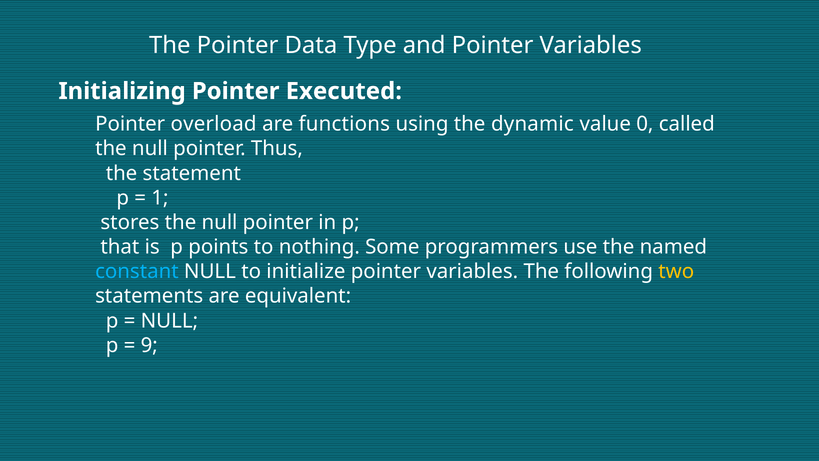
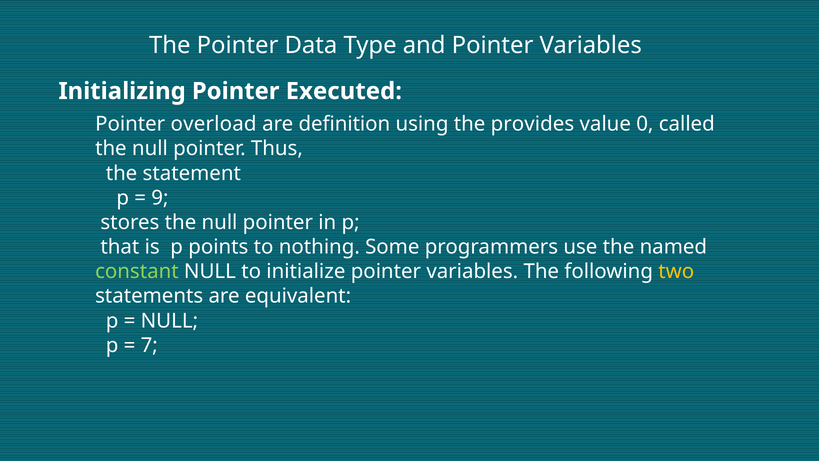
functions: functions -> definition
dynamic: dynamic -> provides
1: 1 -> 9
constant colour: light blue -> light green
9: 9 -> 7
